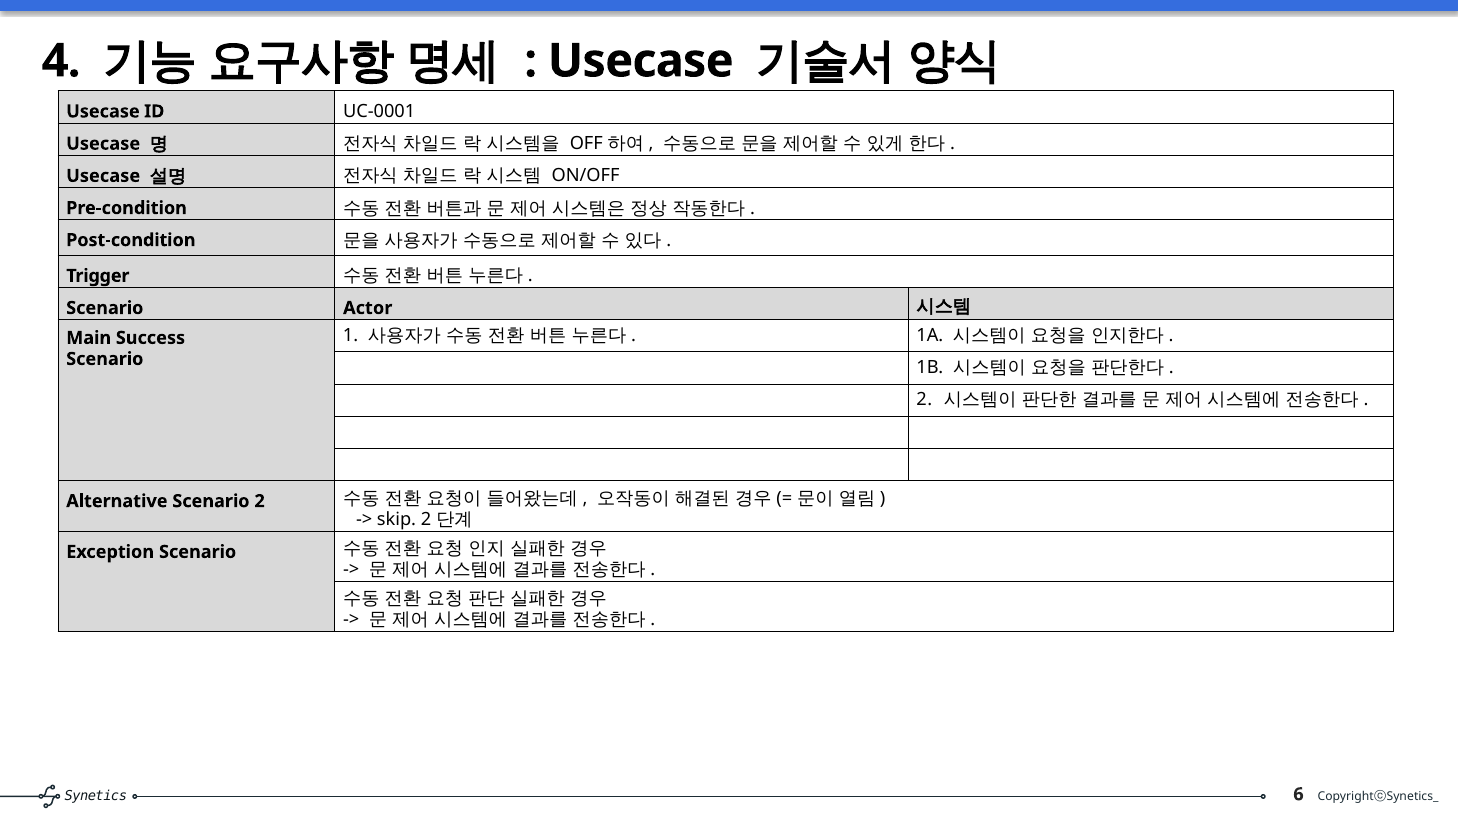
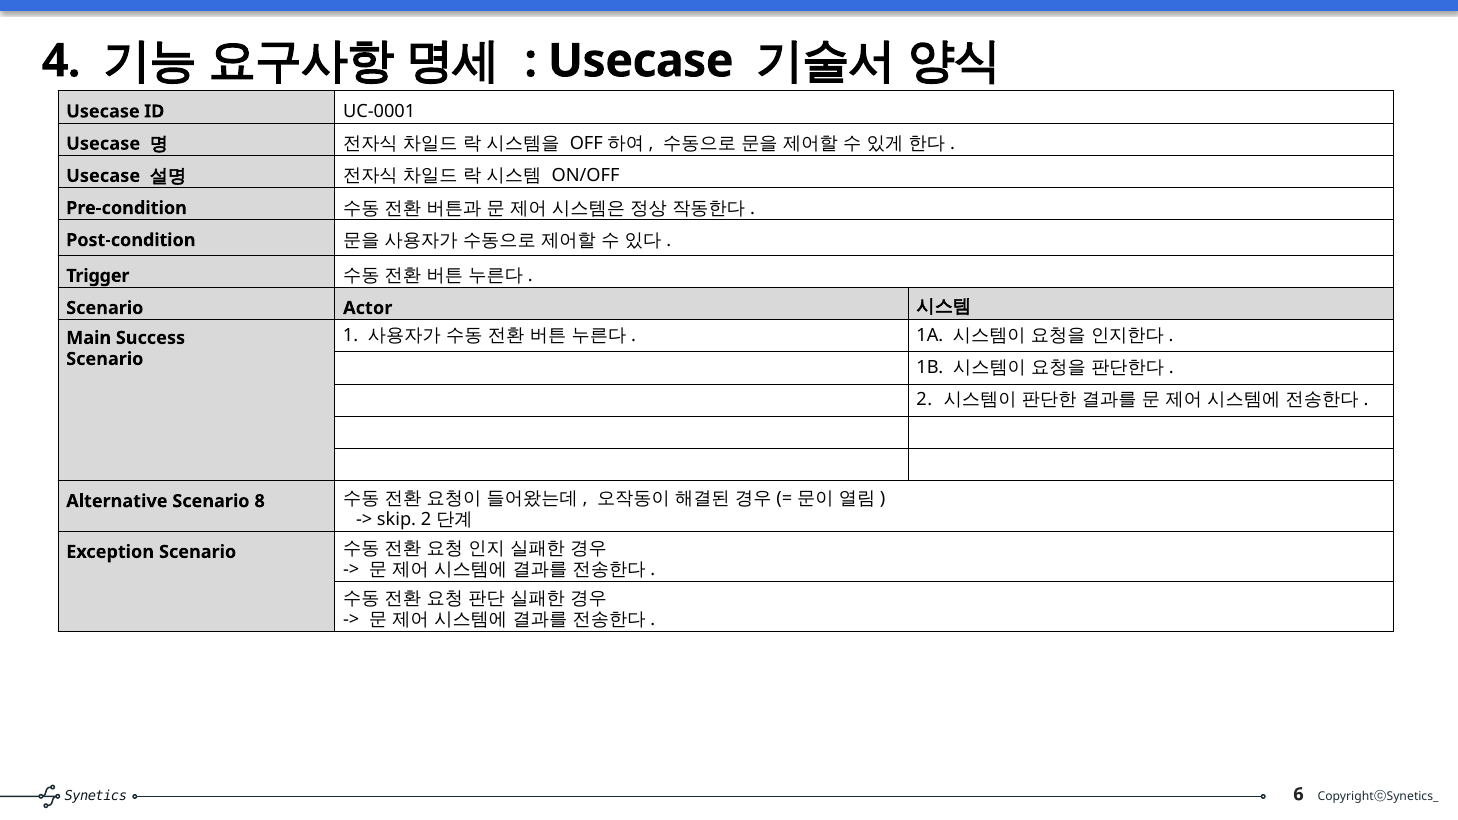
Scenario 2: 2 -> 8
